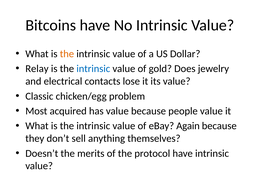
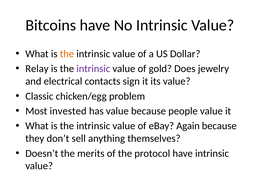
intrinsic at (93, 69) colour: blue -> purple
lose: lose -> sign
acquired: acquired -> invested
